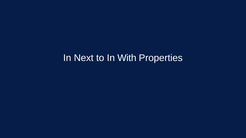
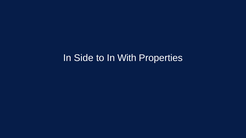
Next: Next -> Side
